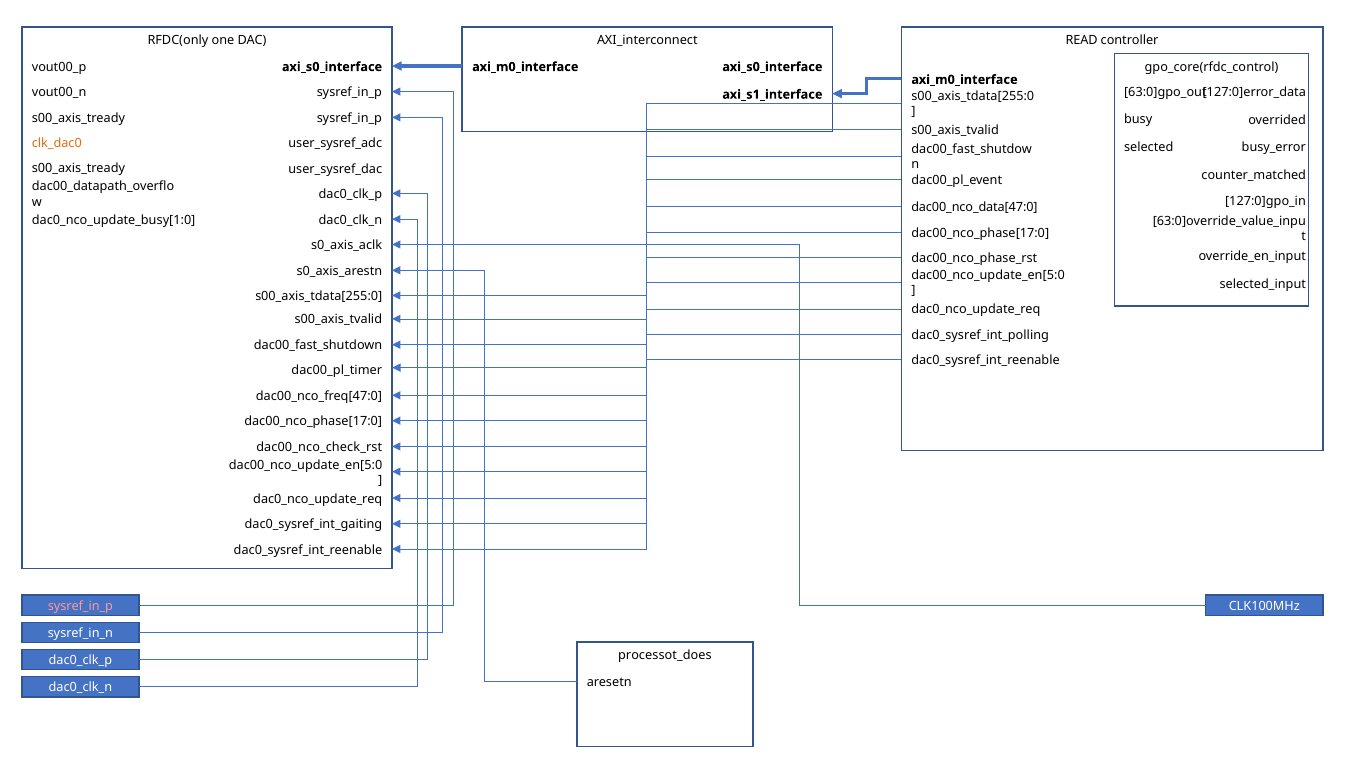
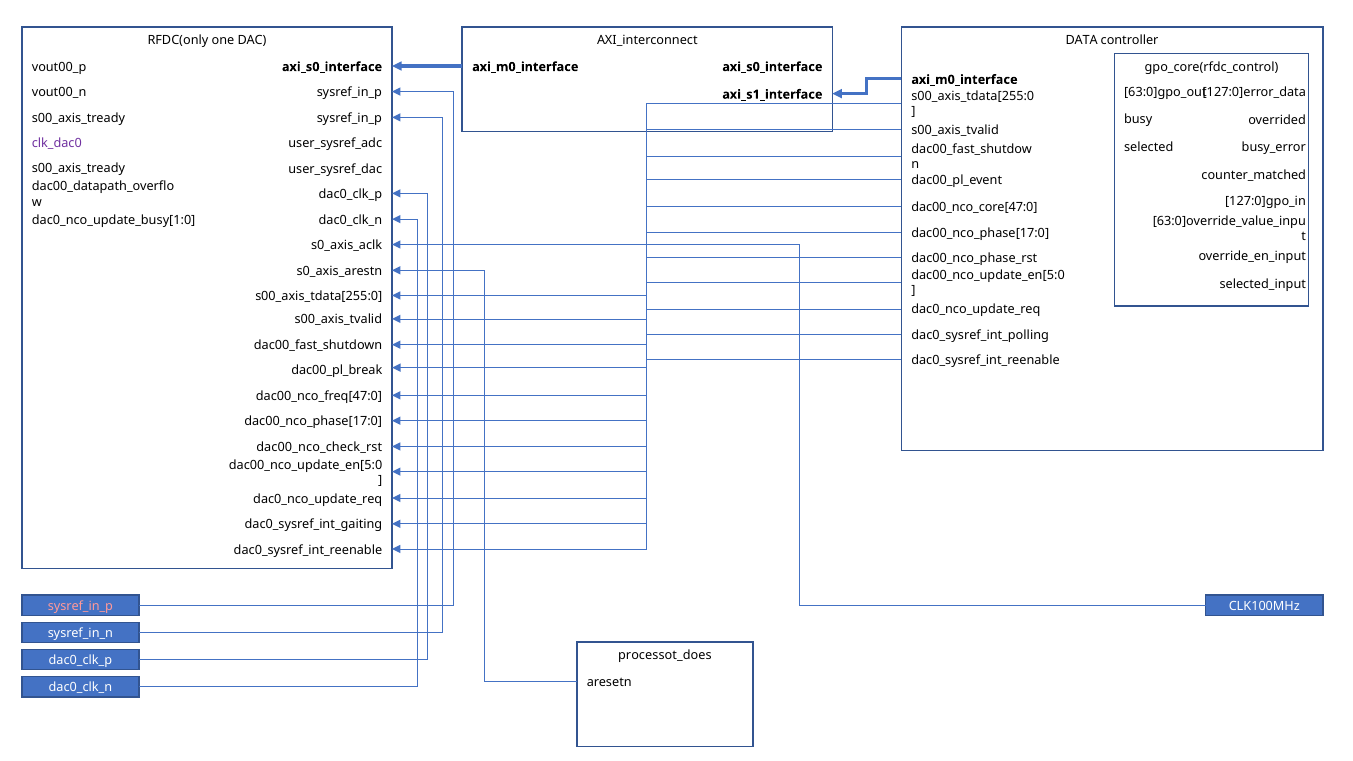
READ: READ -> DATA
clk_dac0 colour: orange -> purple
dac00_nco_data[47:0: dac00_nco_data[47:0 -> dac00_nco_core[47:0
dac00_pl_timer: dac00_pl_timer -> dac00_pl_break
